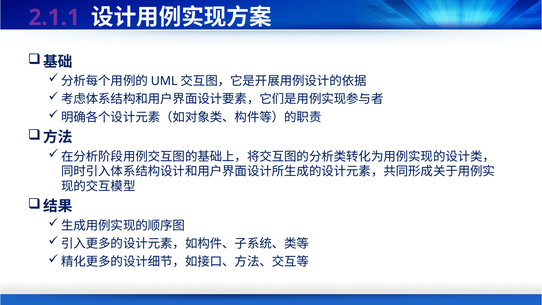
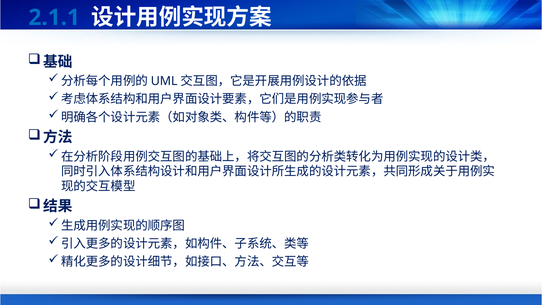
2.1.1 colour: purple -> blue
